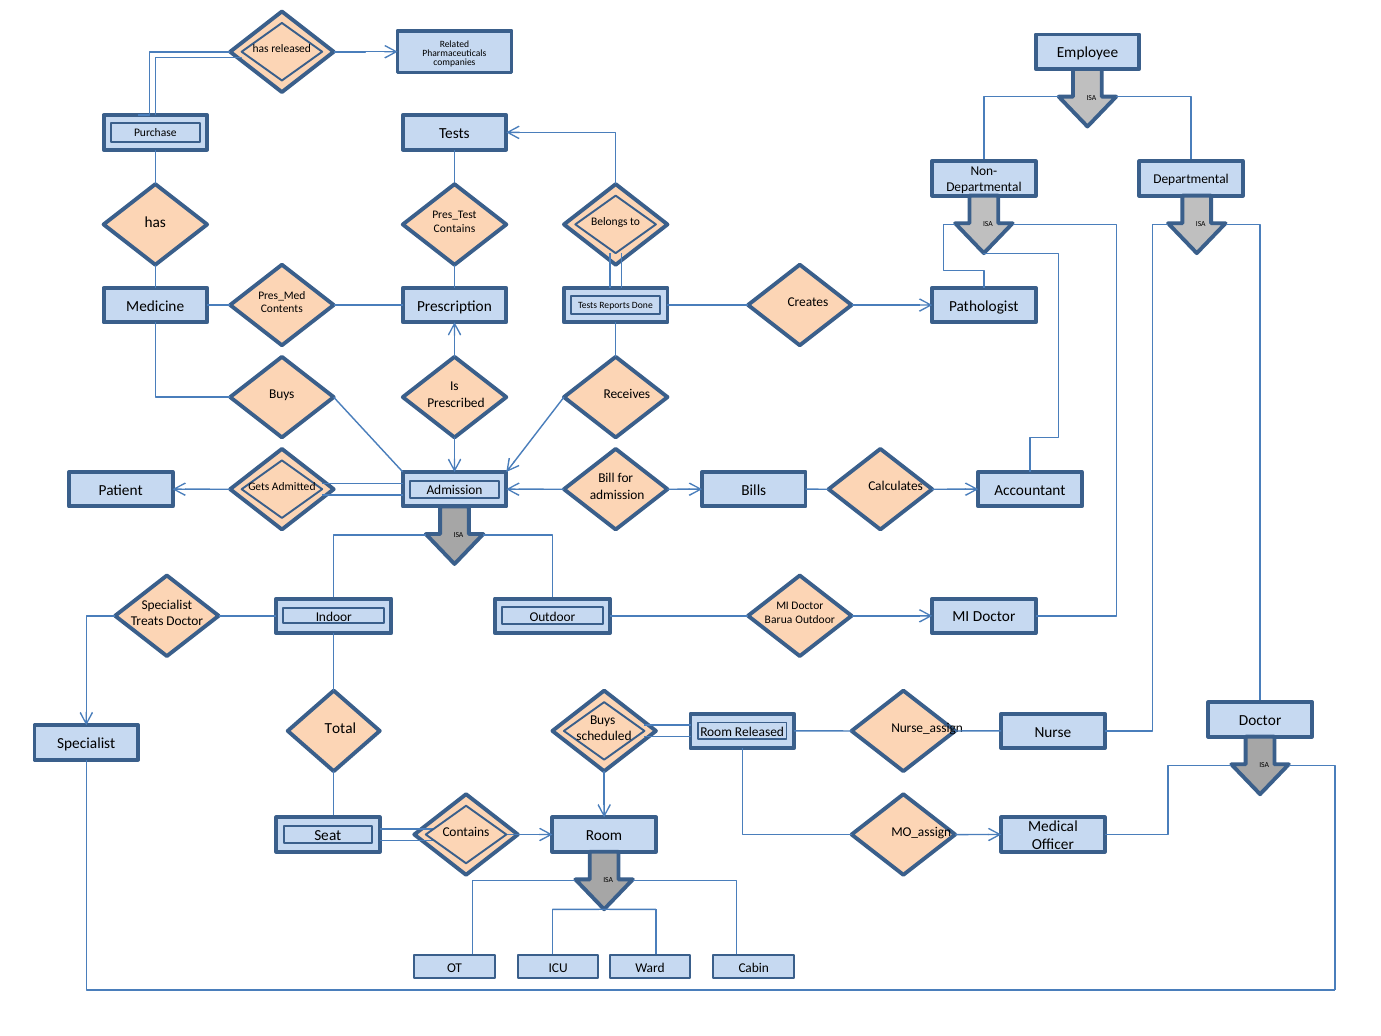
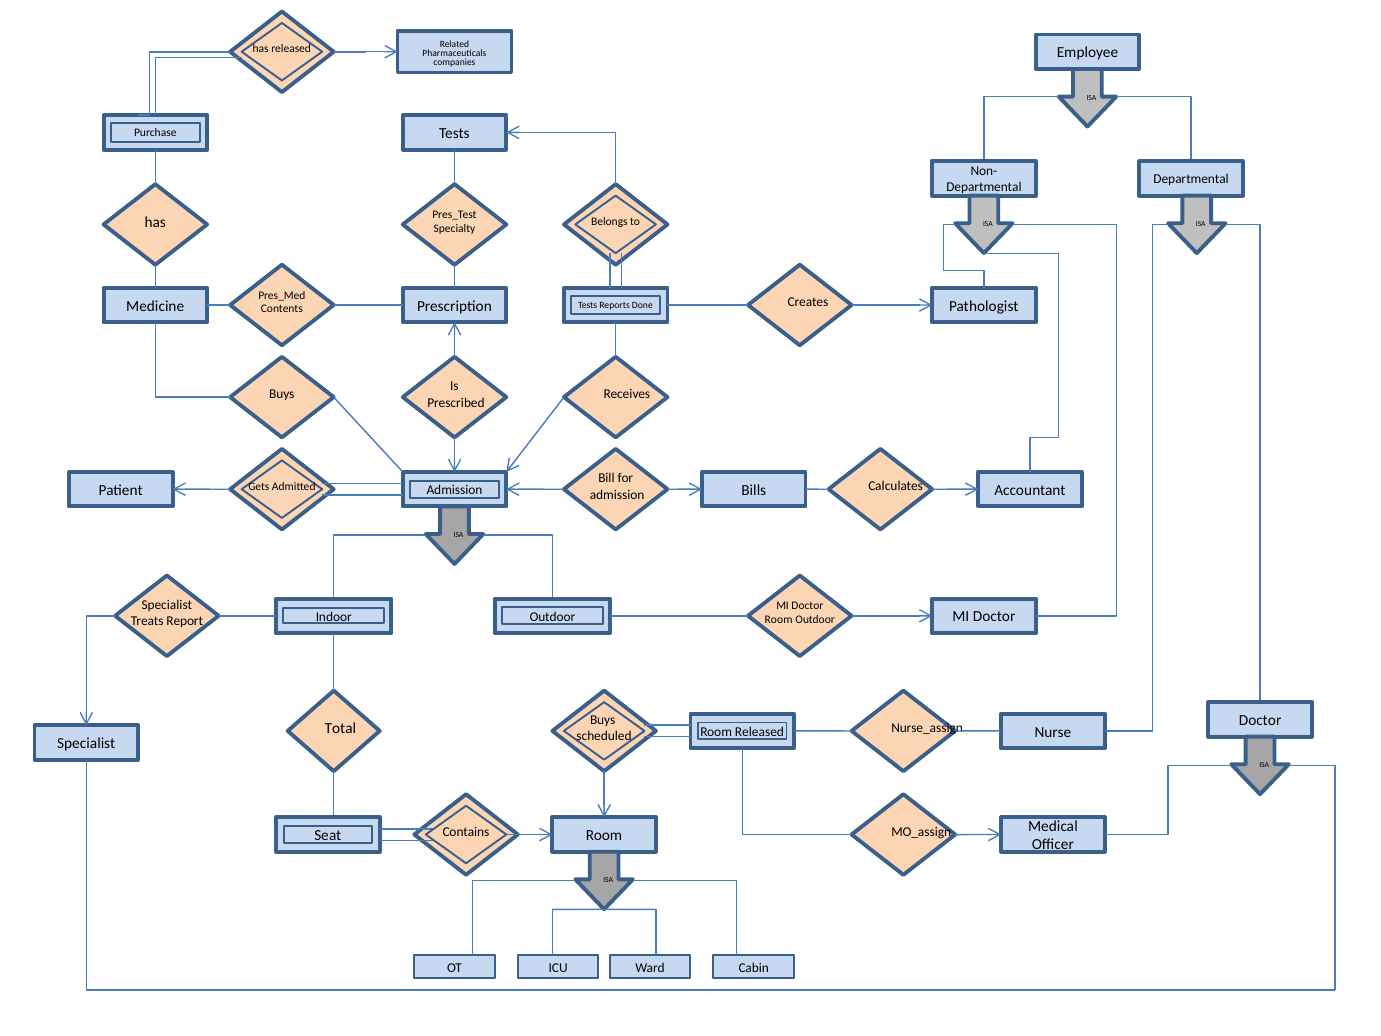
Contains at (454, 229): Contains -> Specialty
Barua at (779, 620): Barua -> Room
Treats Doctor: Doctor -> Report
